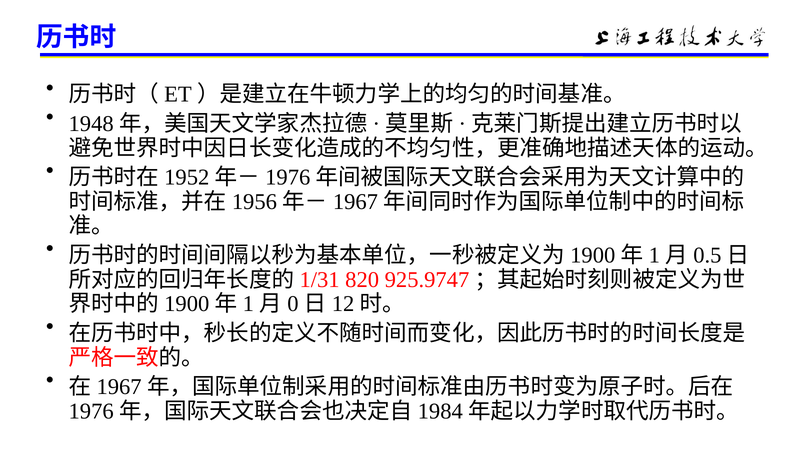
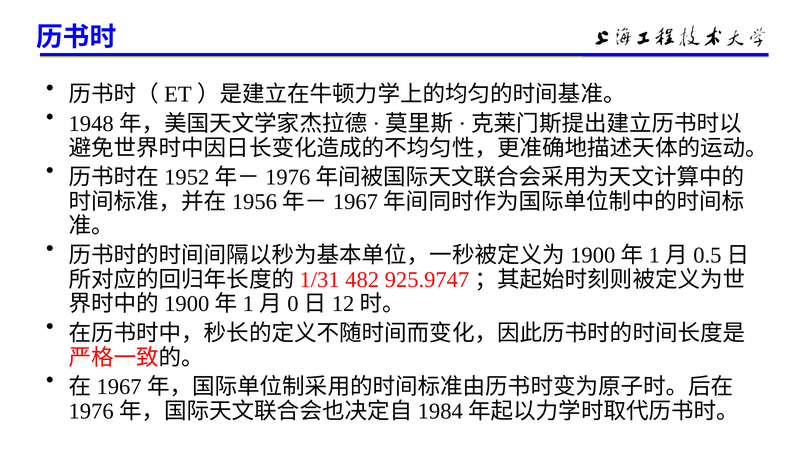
820: 820 -> 482
